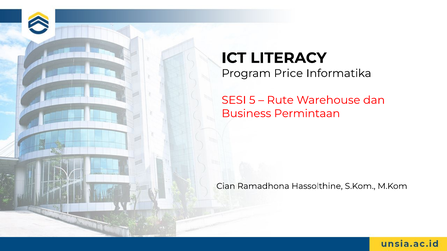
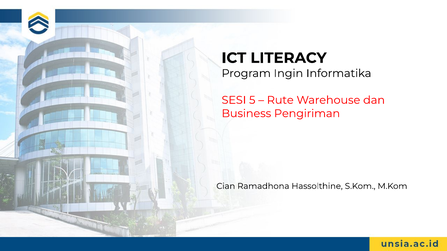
Price: Price -> Ingin
Permintaan: Permintaan -> Pengiriman
